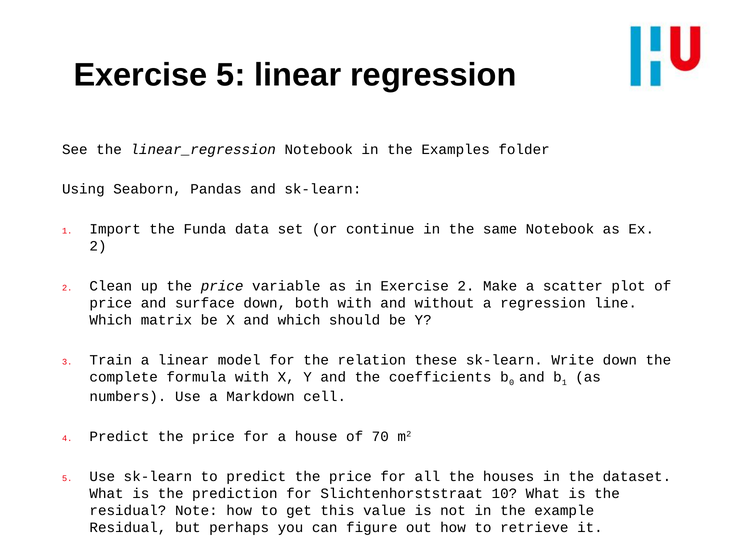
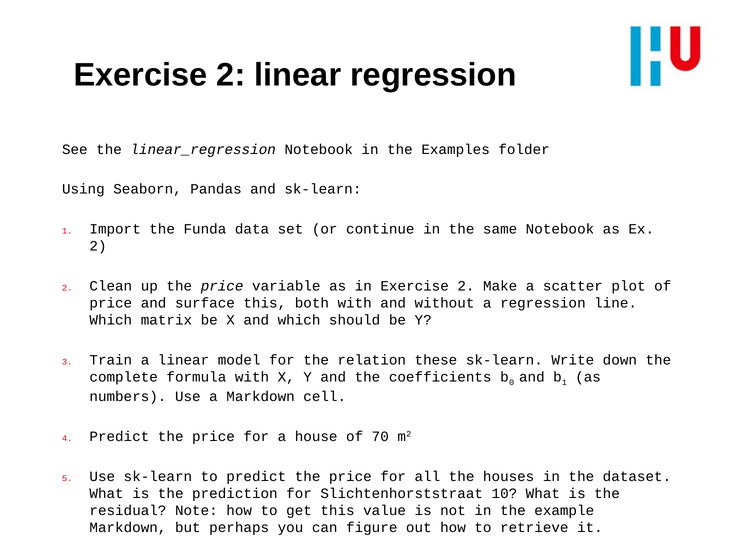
5 at (231, 75): 5 -> 2
surface down: down -> this
Residual at (128, 528): Residual -> Markdown
